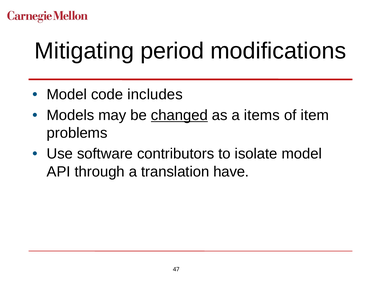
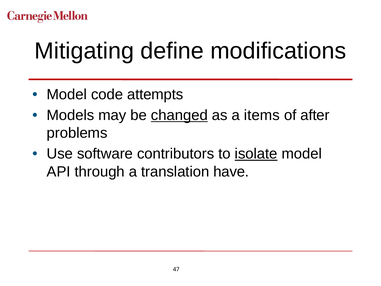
period: period -> define
includes: includes -> attempts
item: item -> after
isolate underline: none -> present
